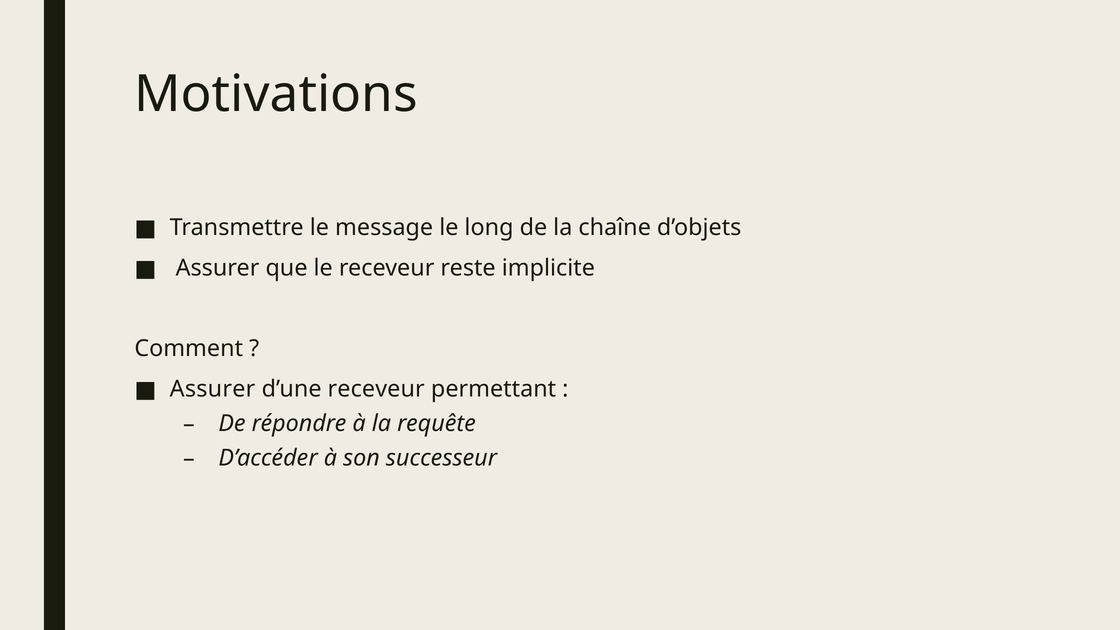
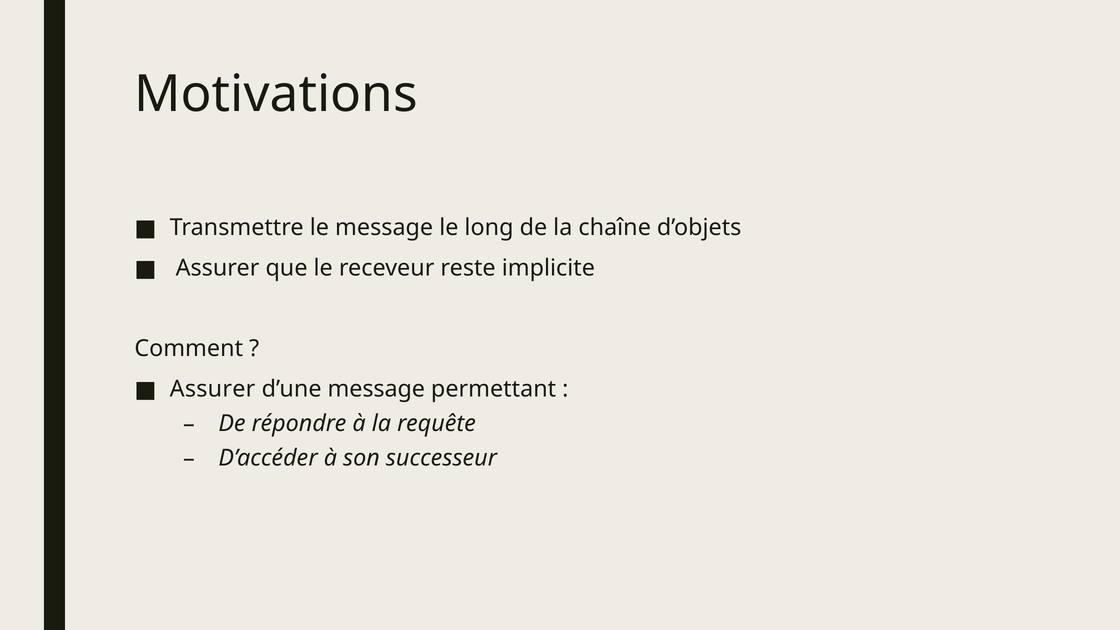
d’une receveur: receveur -> message
